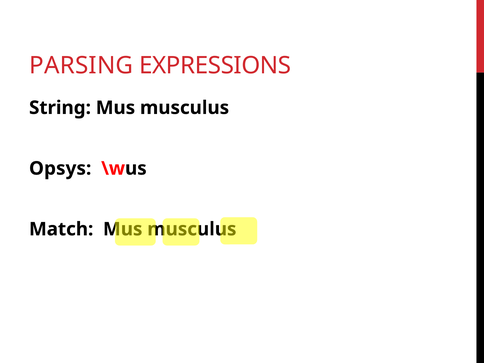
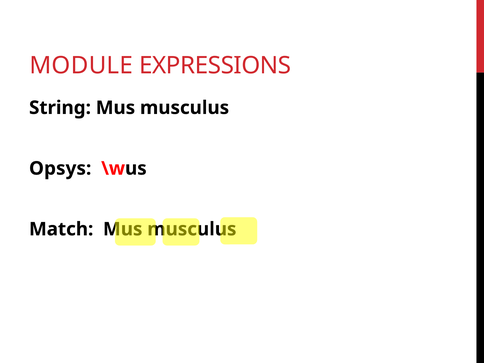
PARSING: PARSING -> MODULE
